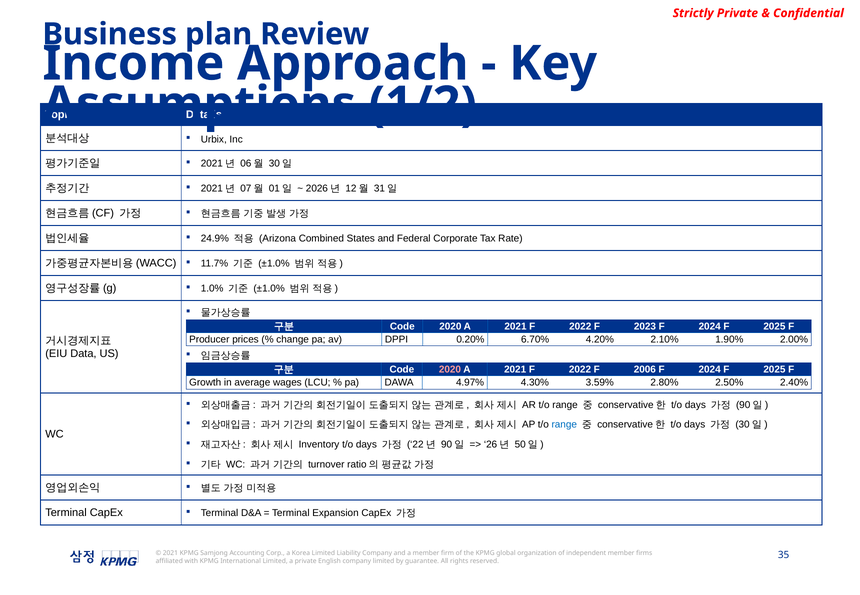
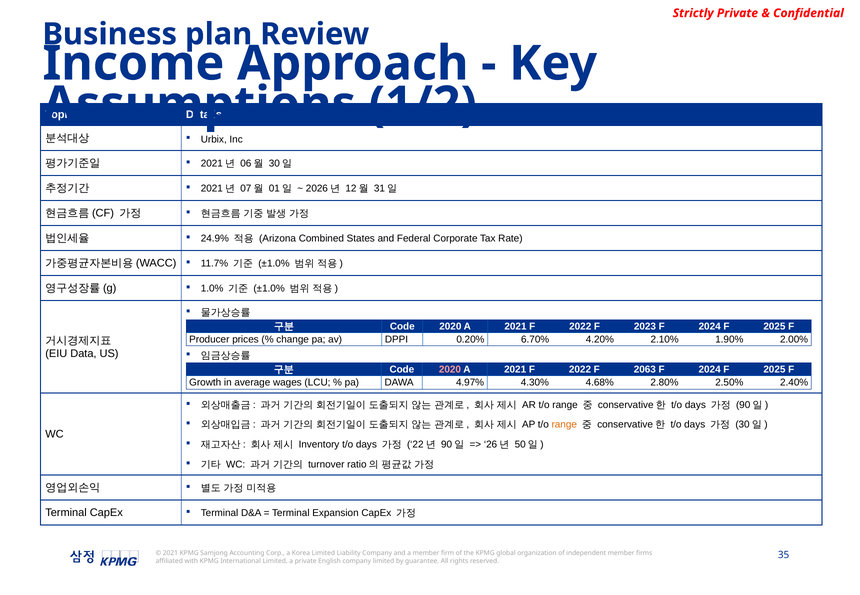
2006: 2006 -> 2063
3.59%: 3.59% -> 4.68%
range at (564, 425) colour: blue -> orange
